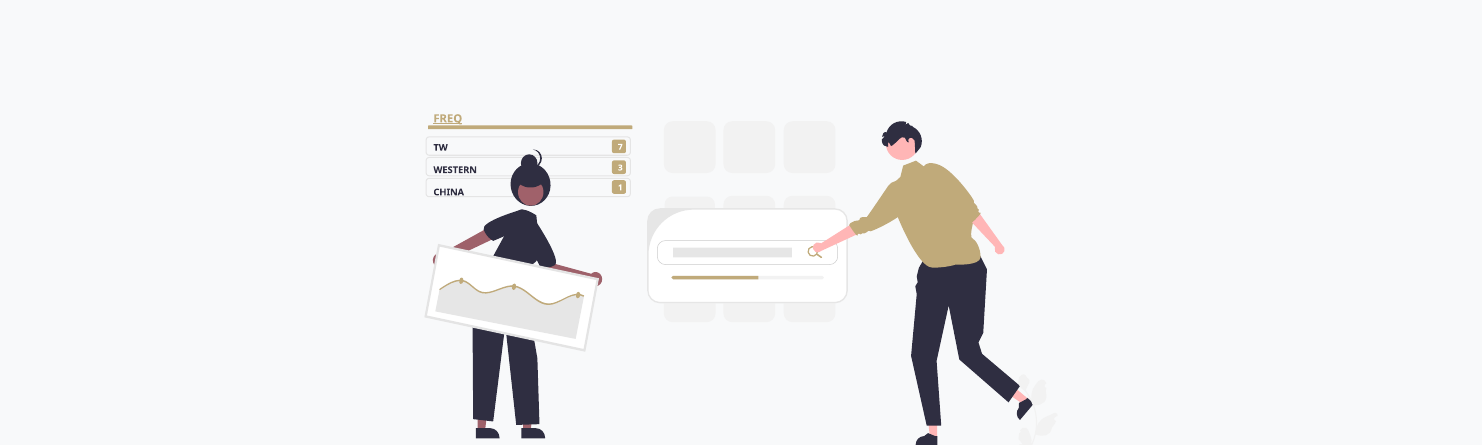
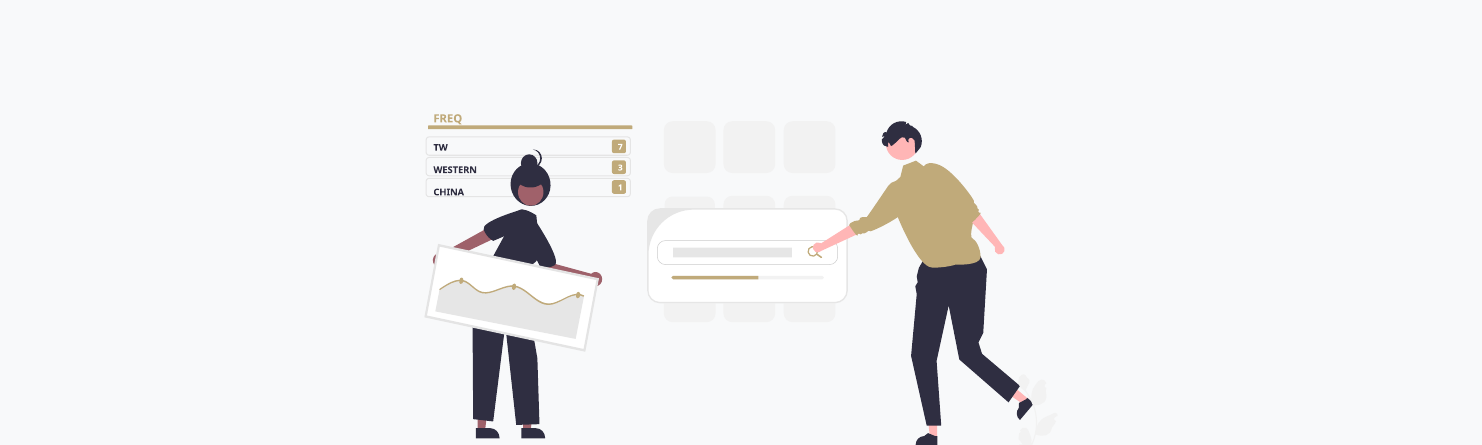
FREQ underline: present -> none
